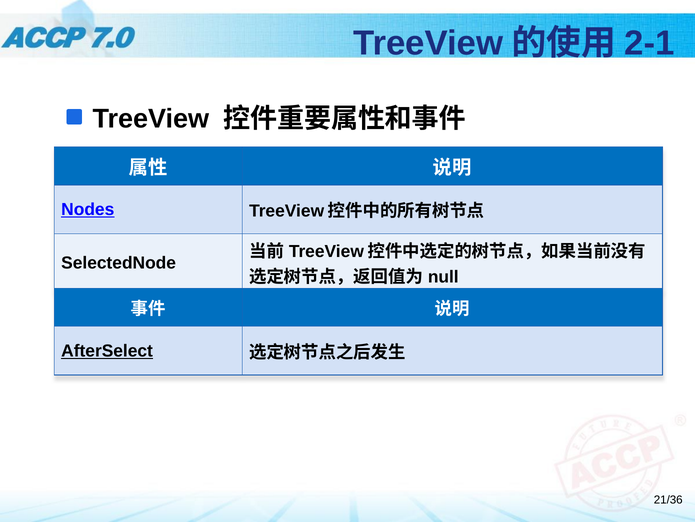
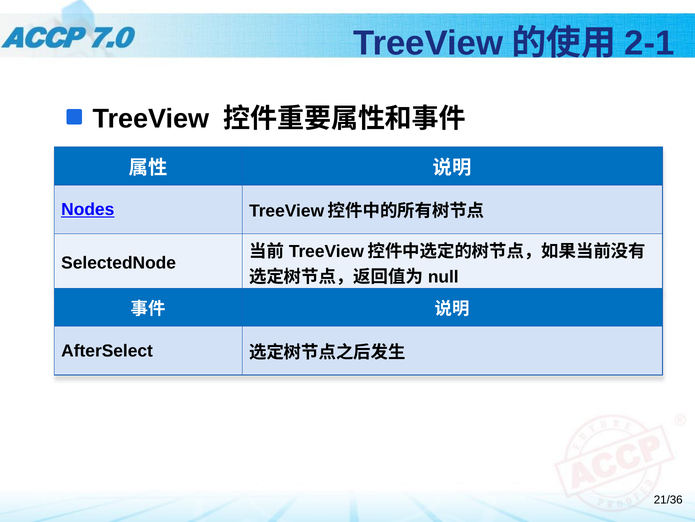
AfterSelect underline: present -> none
